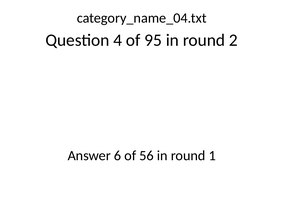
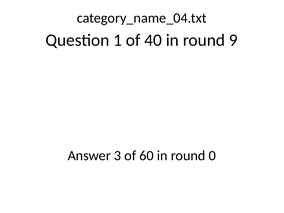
4: 4 -> 1
95: 95 -> 40
2: 2 -> 9
6: 6 -> 3
56: 56 -> 60
1: 1 -> 0
